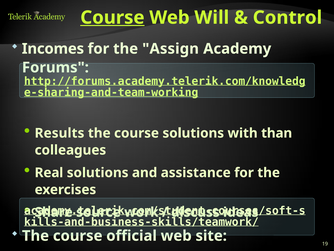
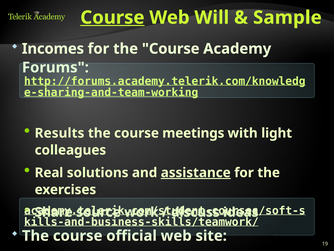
Control: Control -> Sample
for the Assign: Assign -> Course
course solutions: solutions -> meetings
than: than -> light
assistance underline: none -> present
